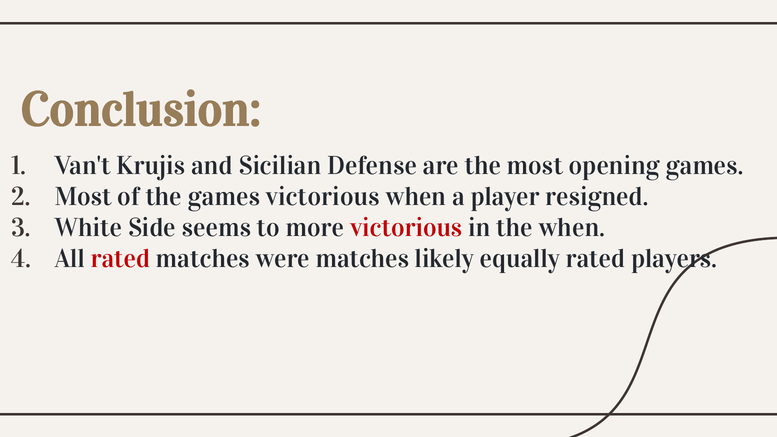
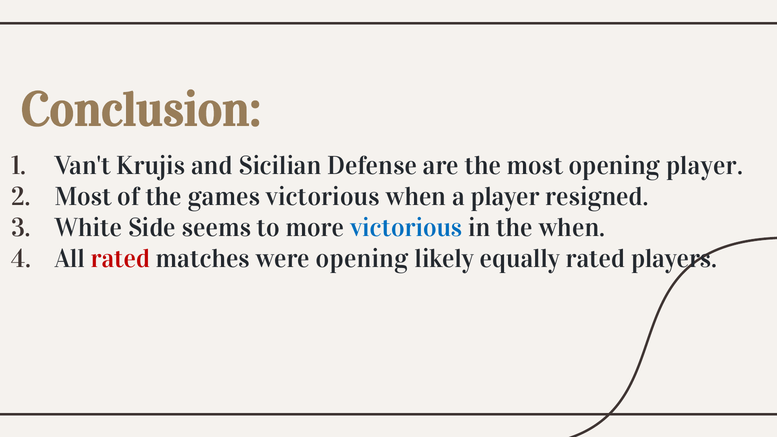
opening games: games -> player
victorious at (406, 228) colour: red -> blue
were matches: matches -> opening
